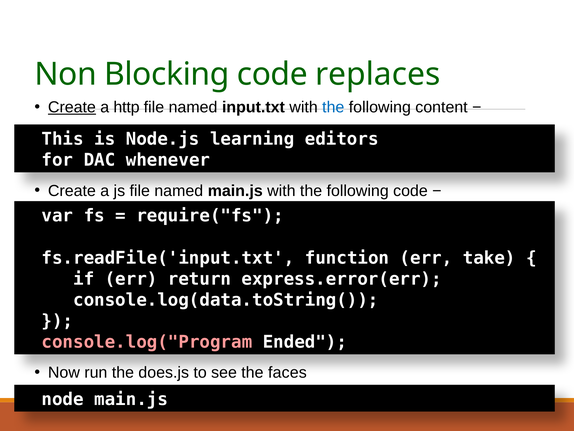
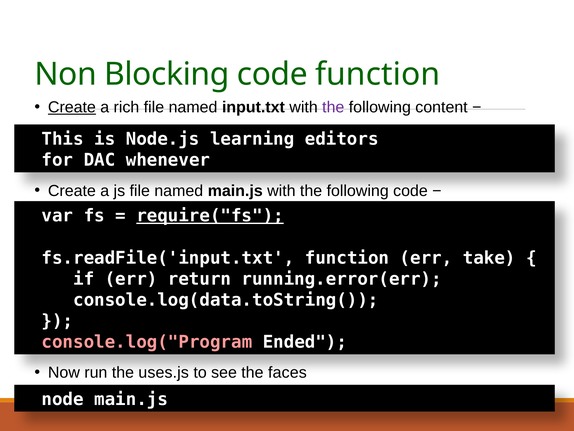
code replaces: replaces -> function
http: http -> rich
the at (333, 107) colour: blue -> purple
require("fs underline: none -> present
express.error(err: express.error(err -> running.error(err
does.js: does.js -> uses.js
